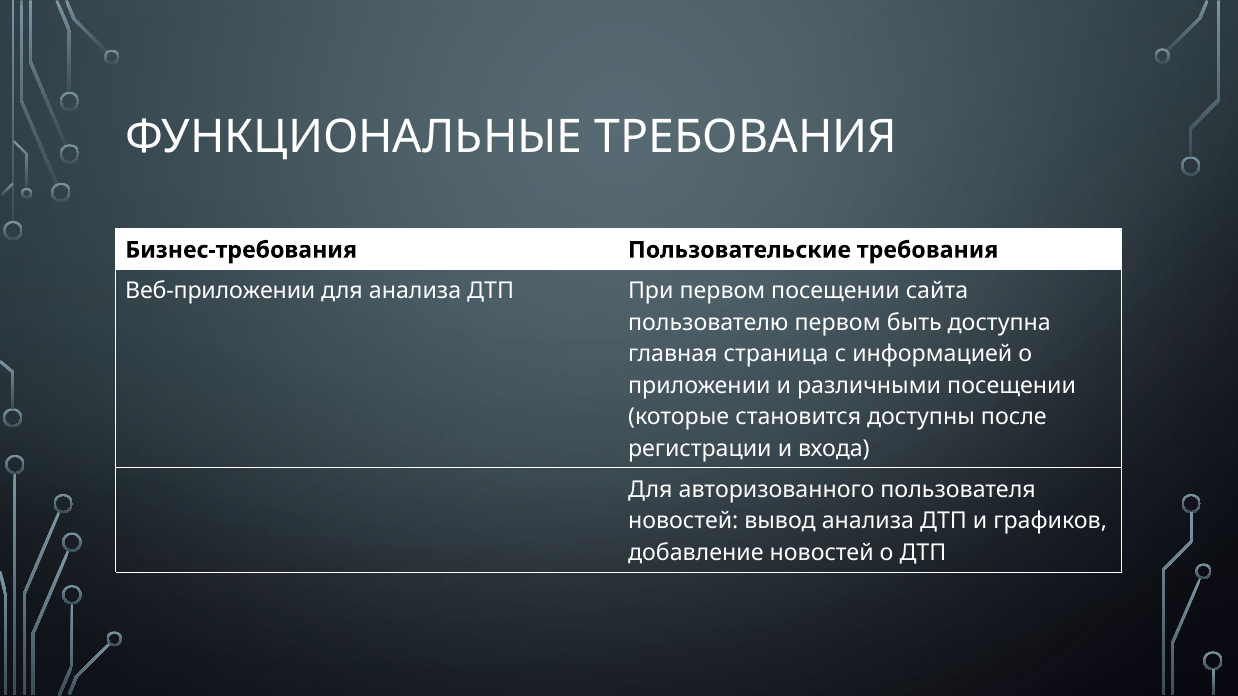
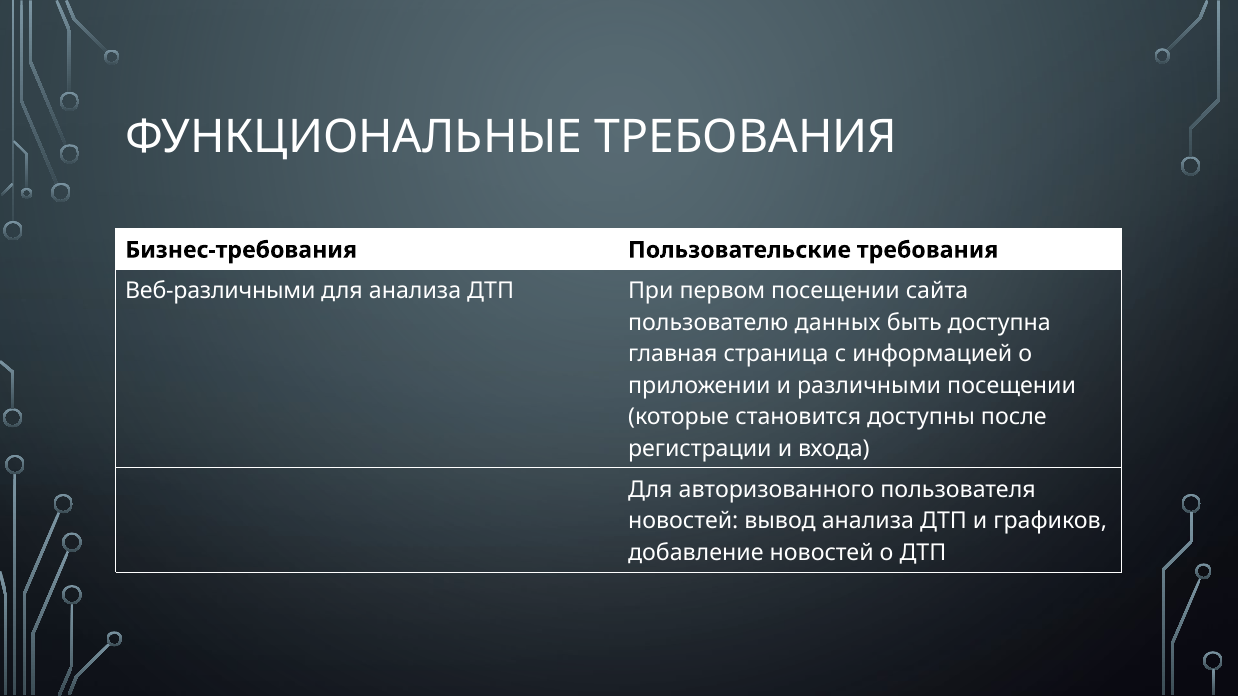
Веб-приложении: Веб-приложении -> Веб-различными
пользователю первом: первом -> данных
